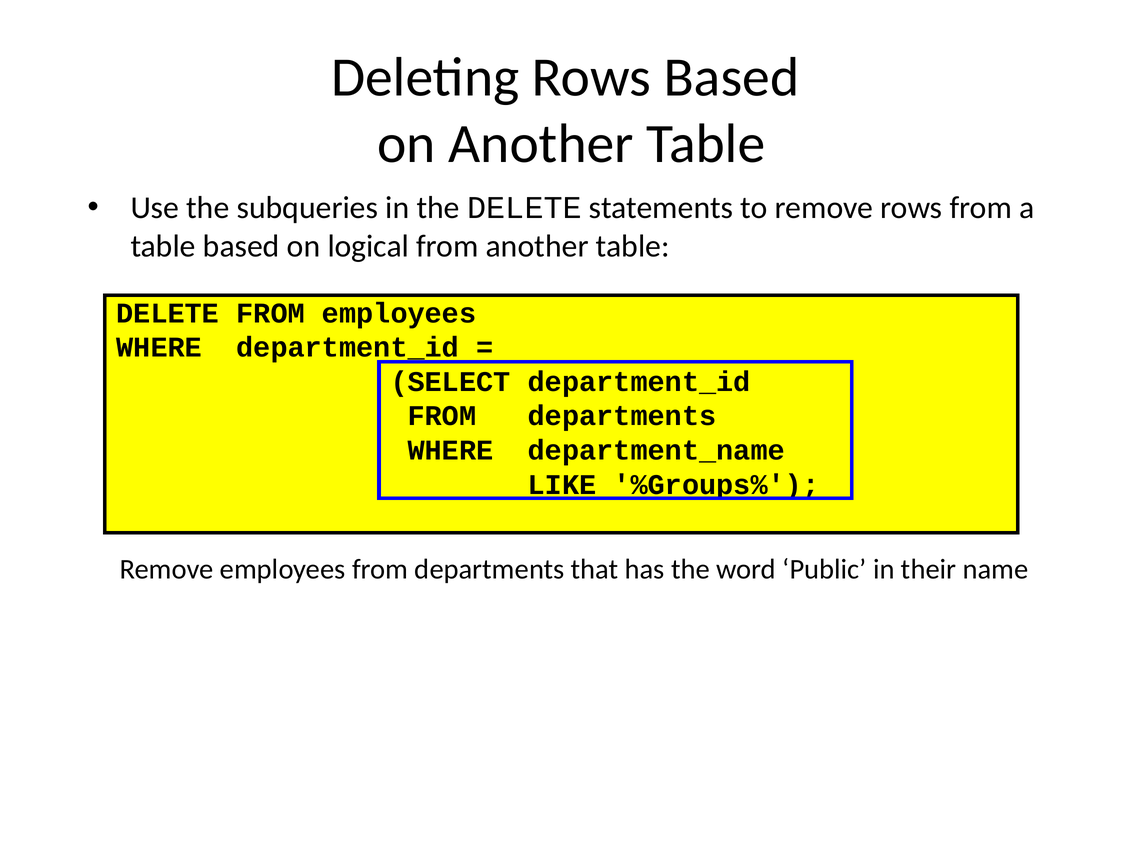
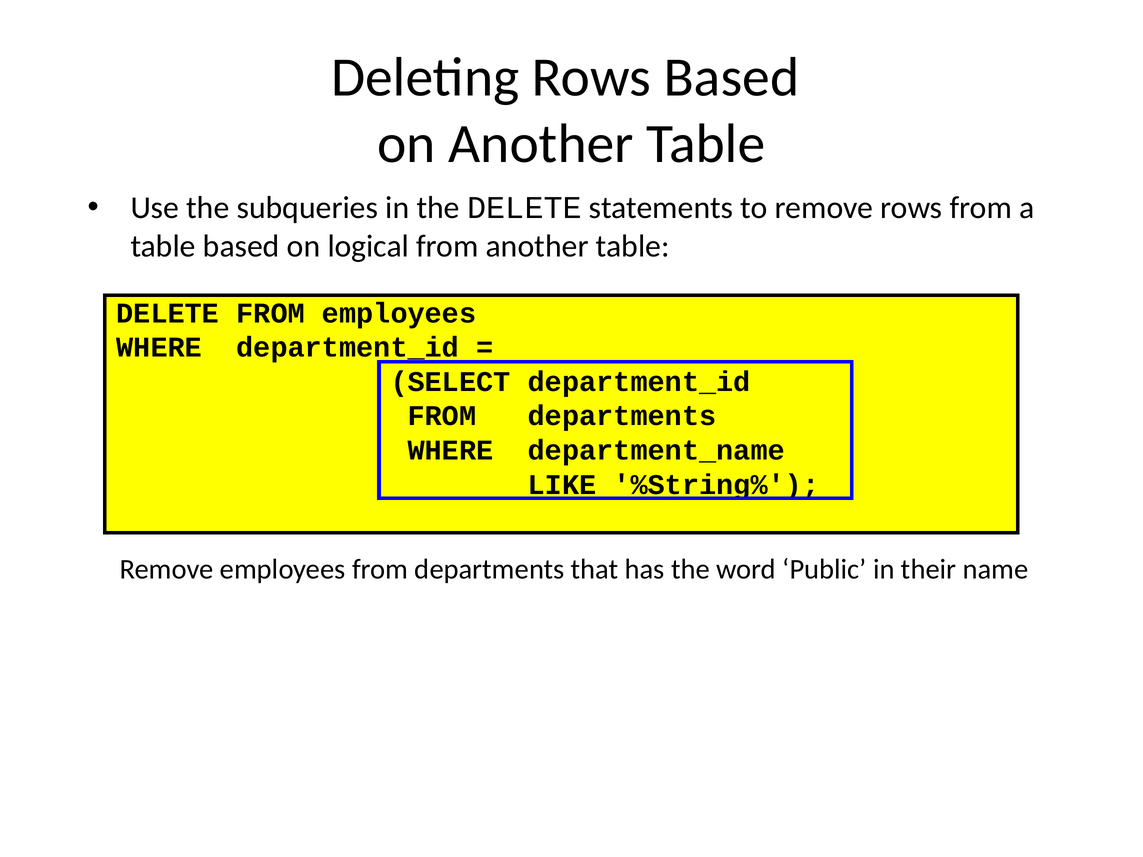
%Groups%: %Groups% -> %String%
